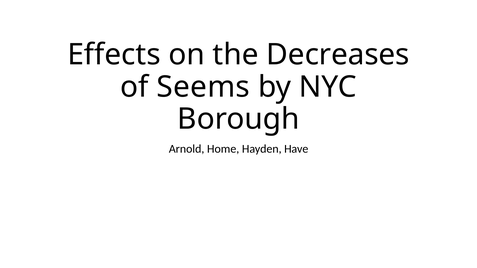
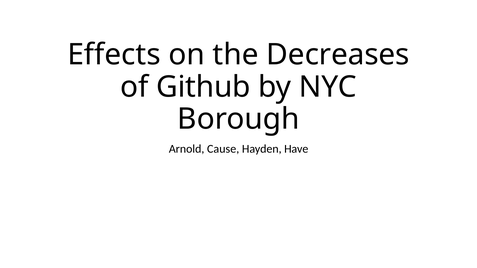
Seems: Seems -> Github
Home: Home -> Cause
